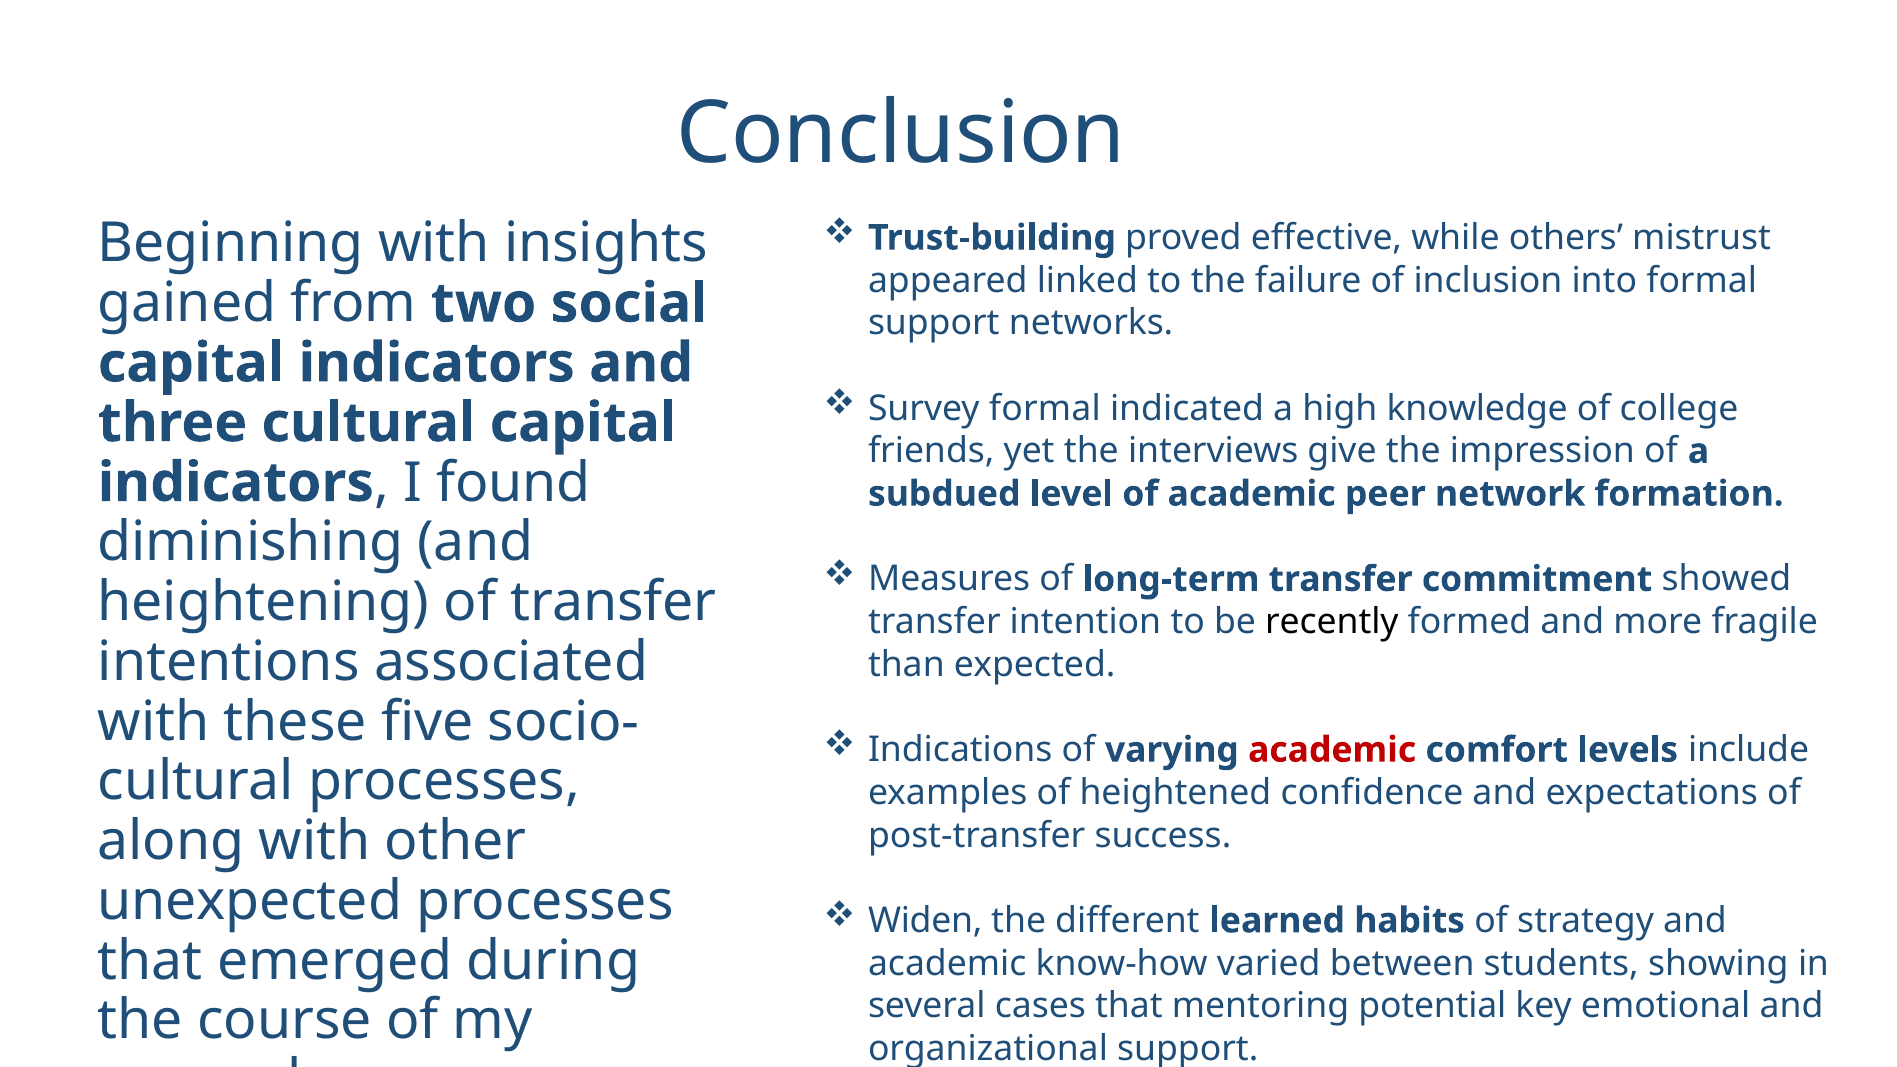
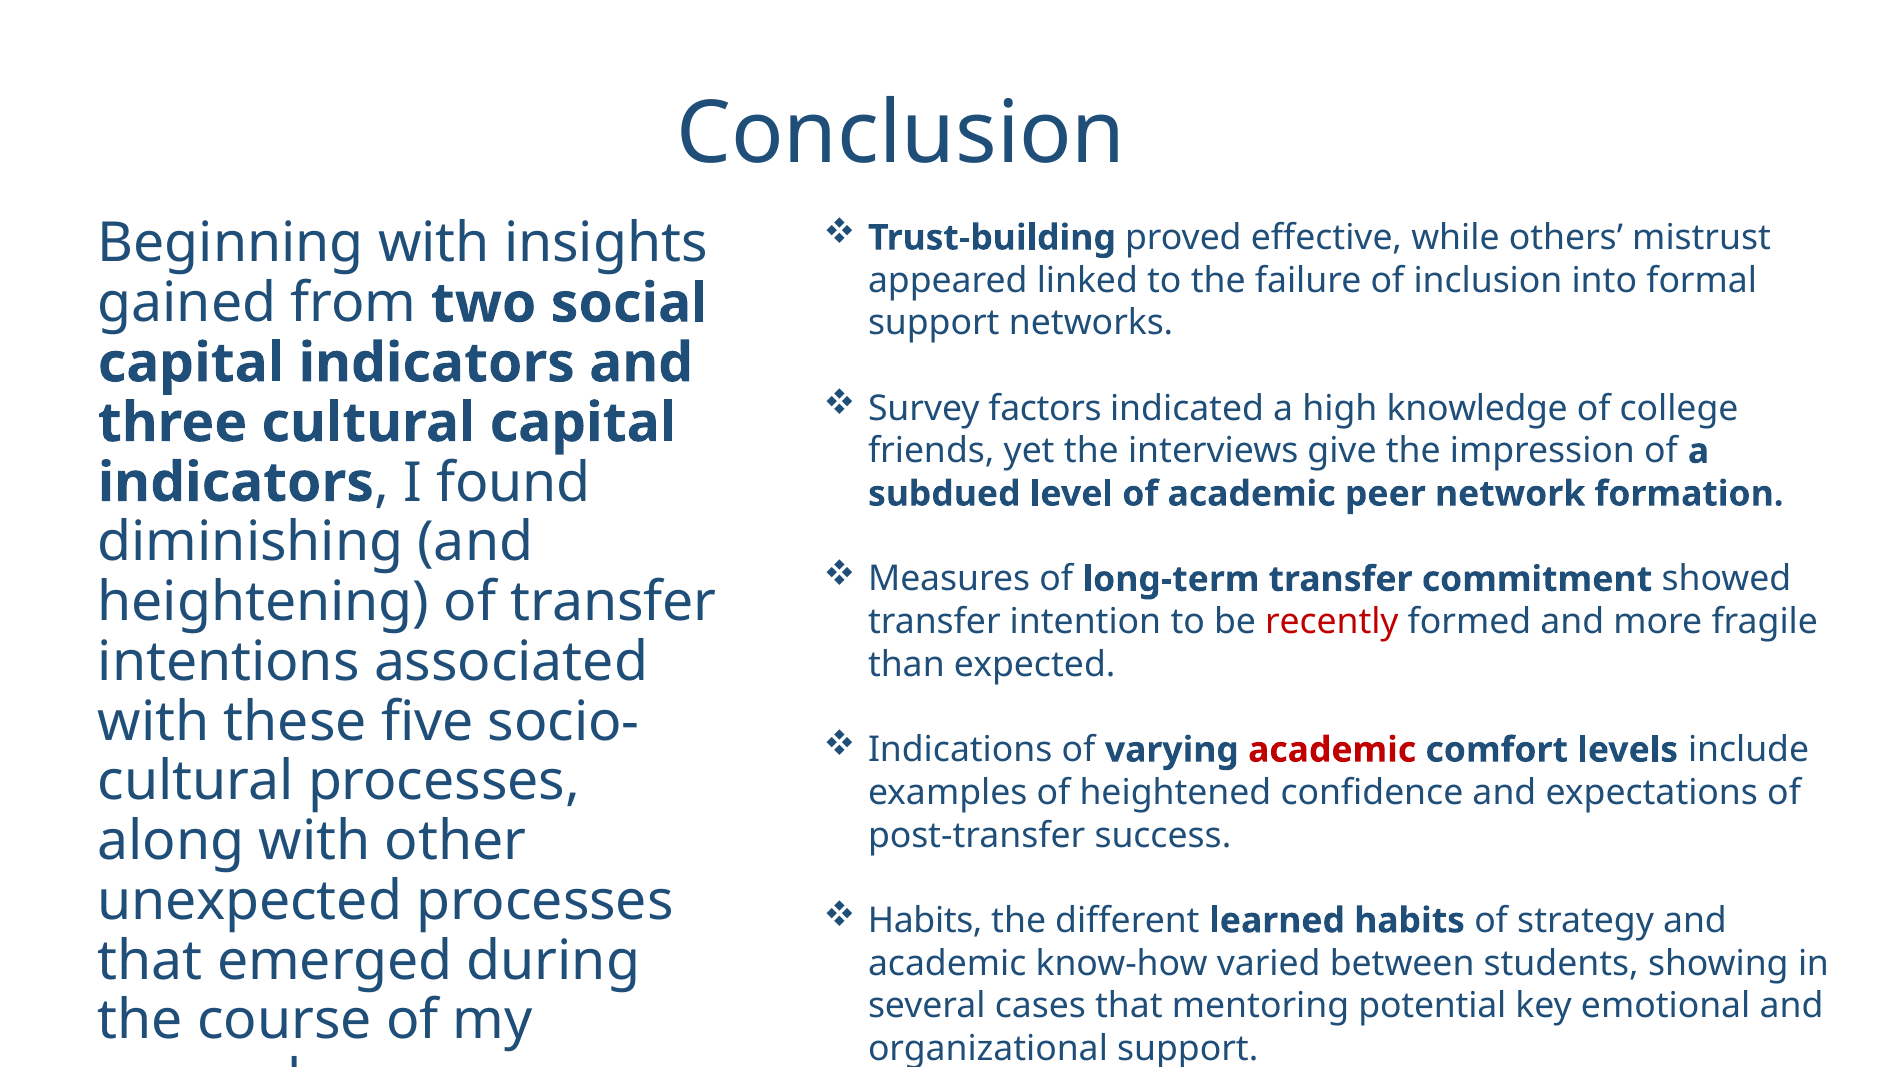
Survey formal: formal -> factors
recently colour: black -> red
Widen at (925, 921): Widen -> Habits
